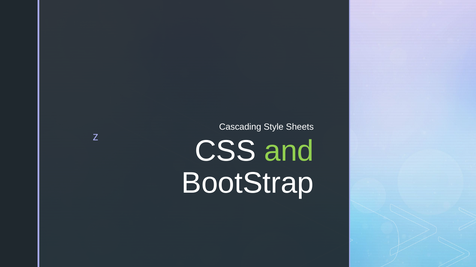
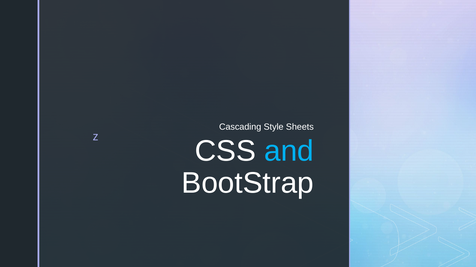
and colour: light green -> light blue
